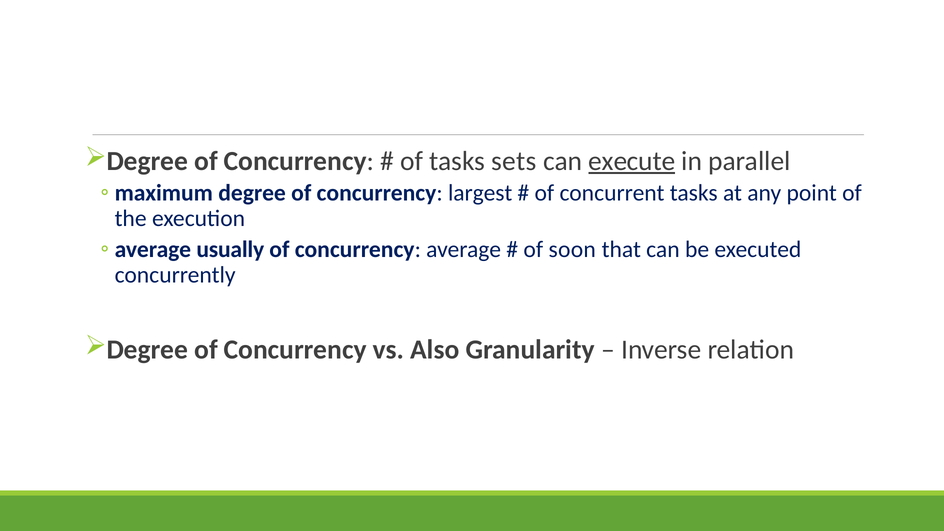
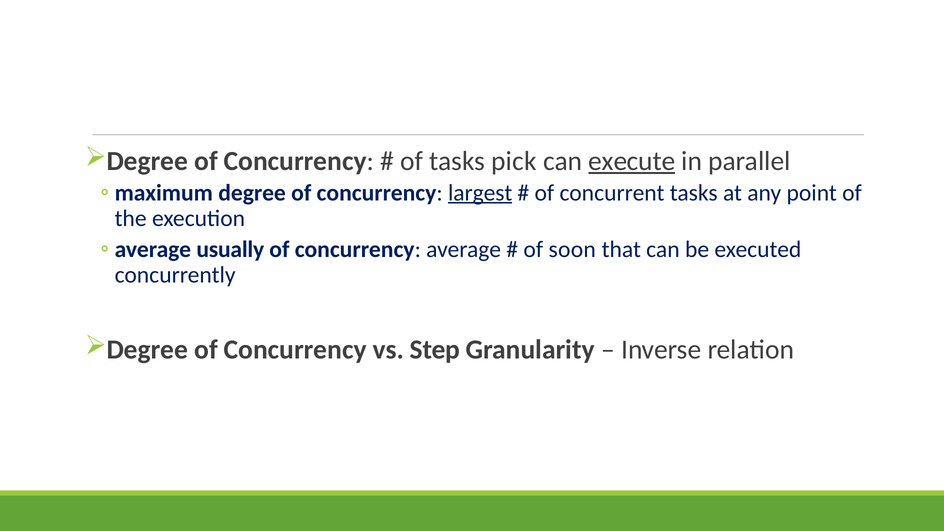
sets: sets -> pick
largest underline: none -> present
Also: Also -> Step
